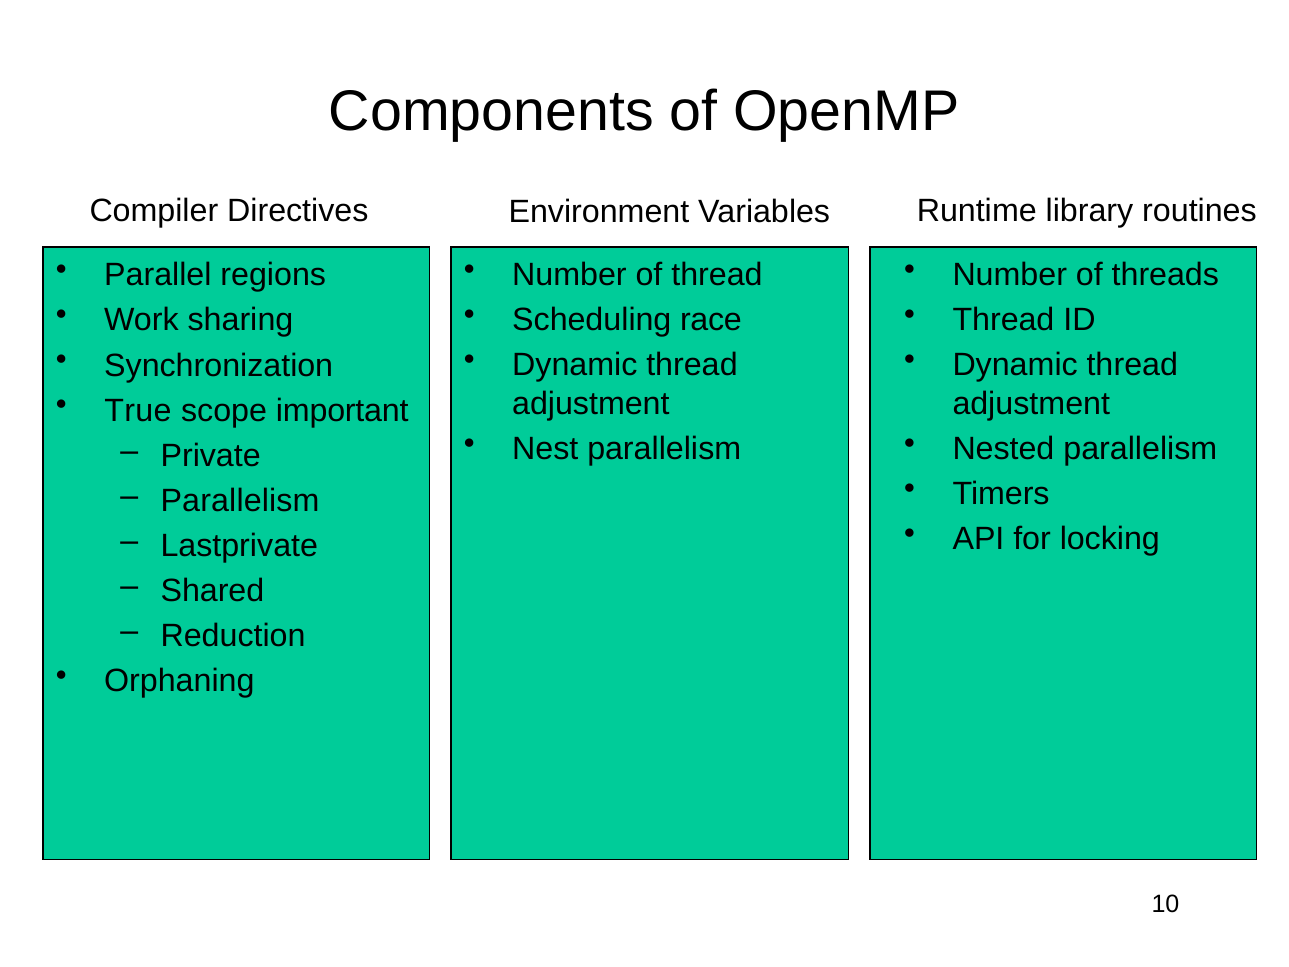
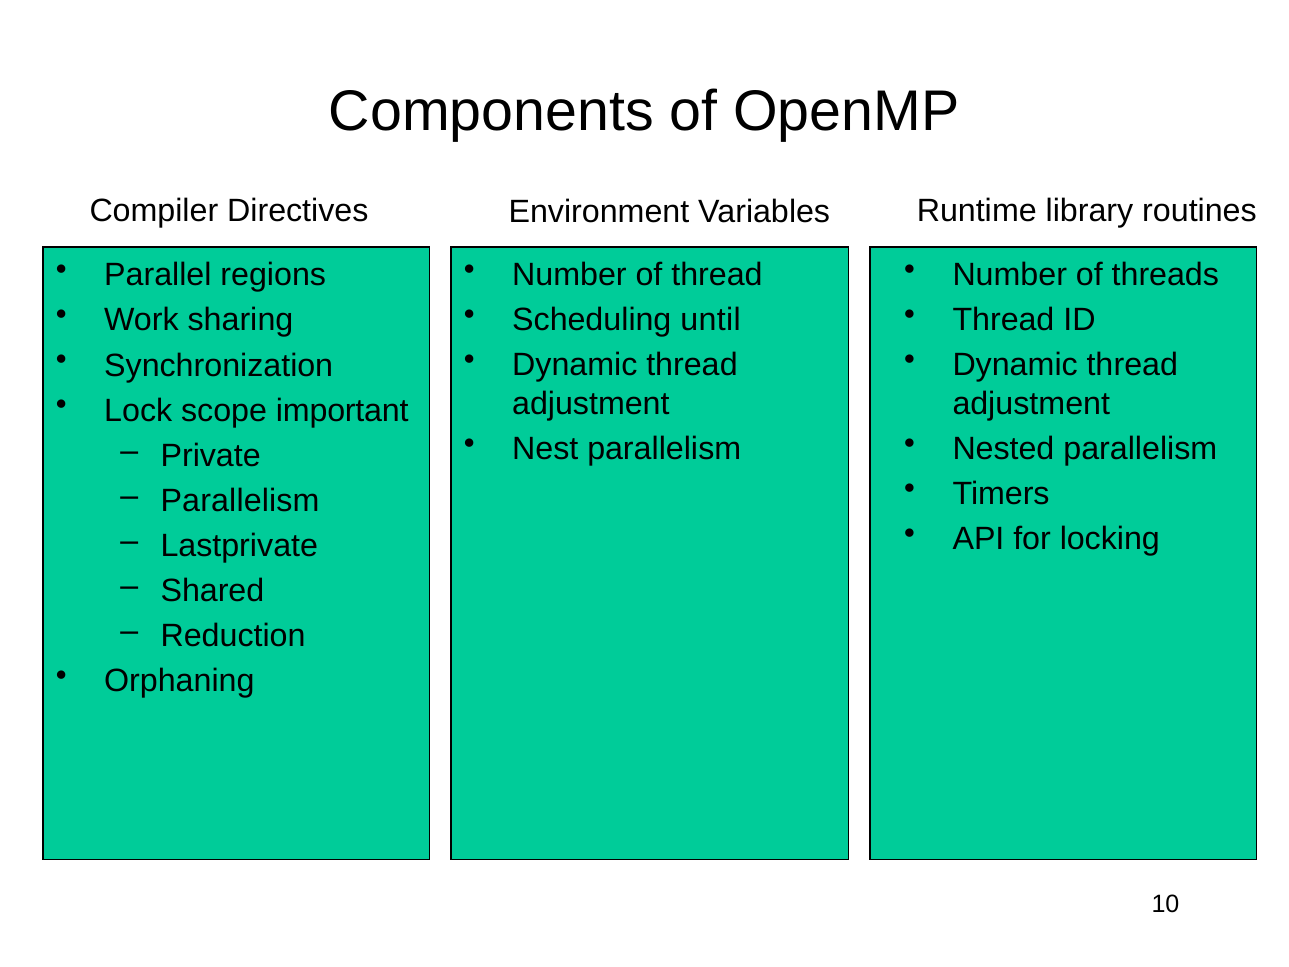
race: race -> until
True: True -> Lock
